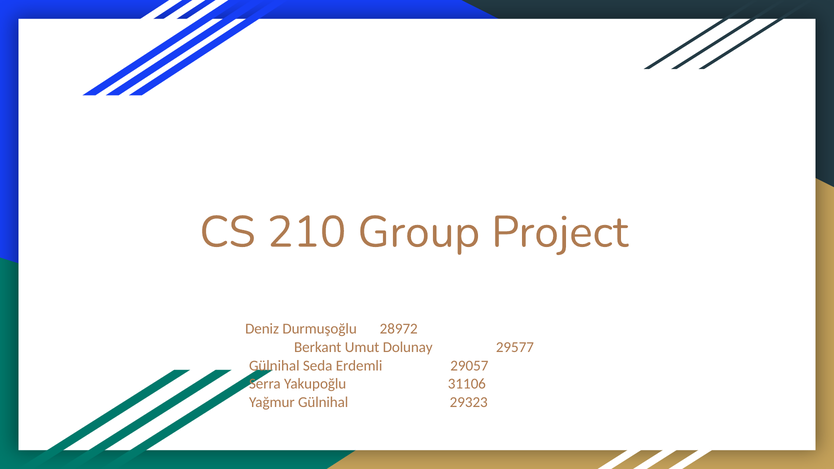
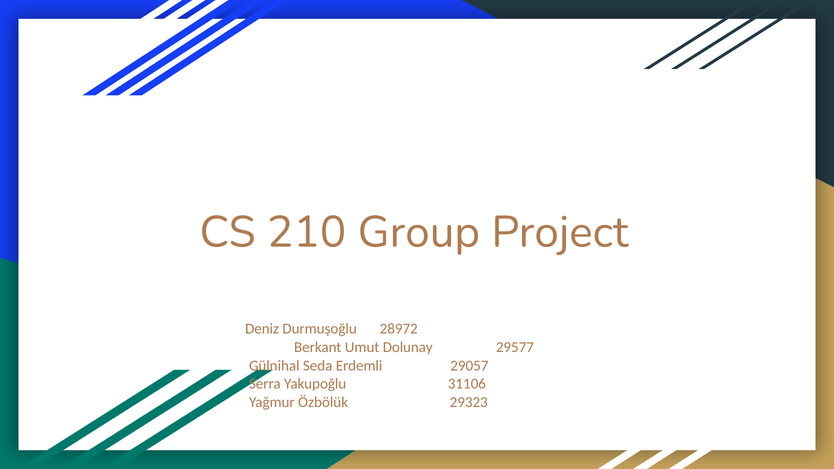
Yağmur Gülnihal: Gülnihal -> Özbölük
